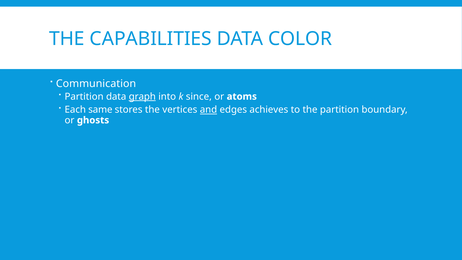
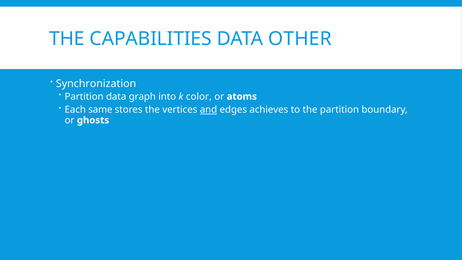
COLOR: COLOR -> OTHER
Communication: Communication -> Synchronization
graph underline: present -> none
since: since -> color
